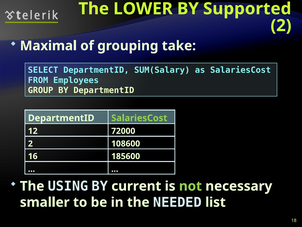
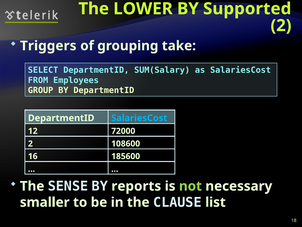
Maximal: Maximal -> Triggers
SalariesCost at (139, 118) colour: light green -> light blue
USING: USING -> SENSE
current: current -> reports
NEEDED: NEEDED -> CLAUSE
